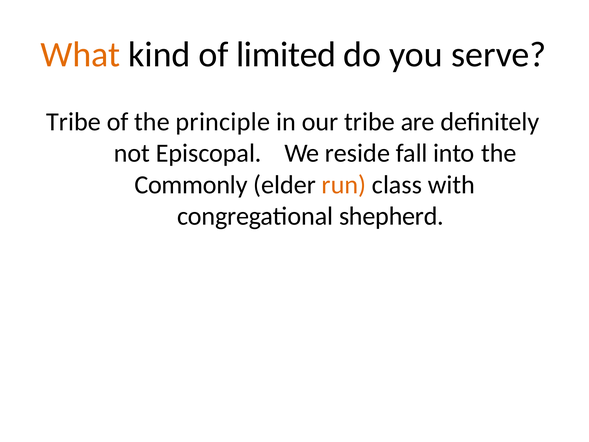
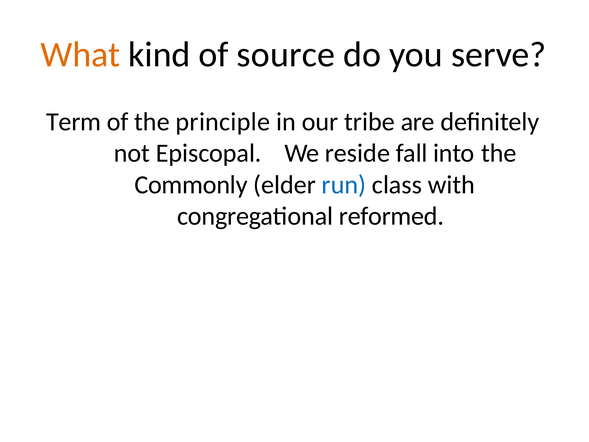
limited: limited -> source
Tribe at (74, 122): Tribe -> Term
run colour: orange -> blue
shepherd: shepherd -> reformed
